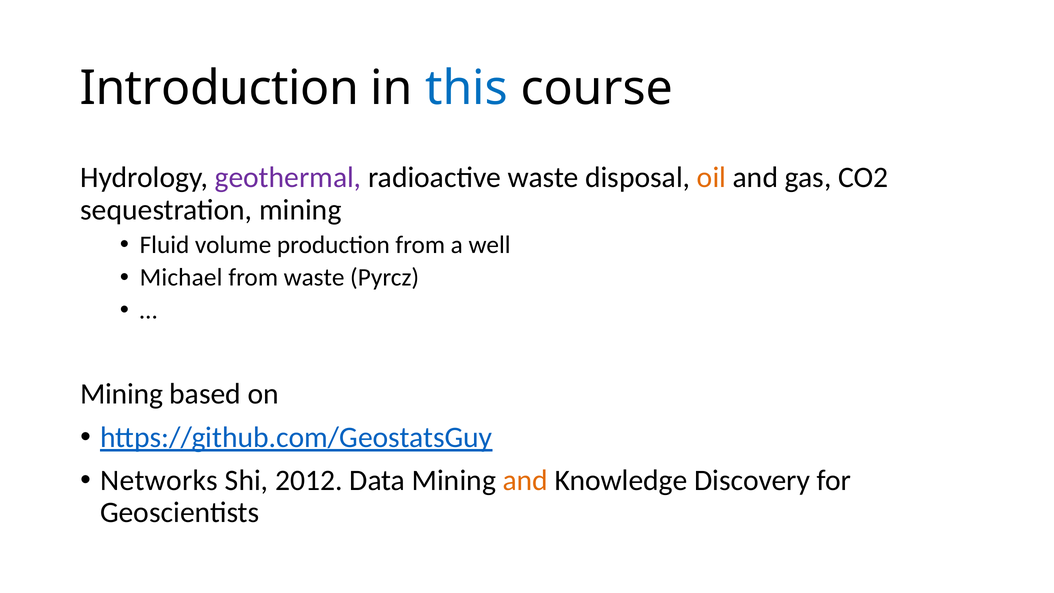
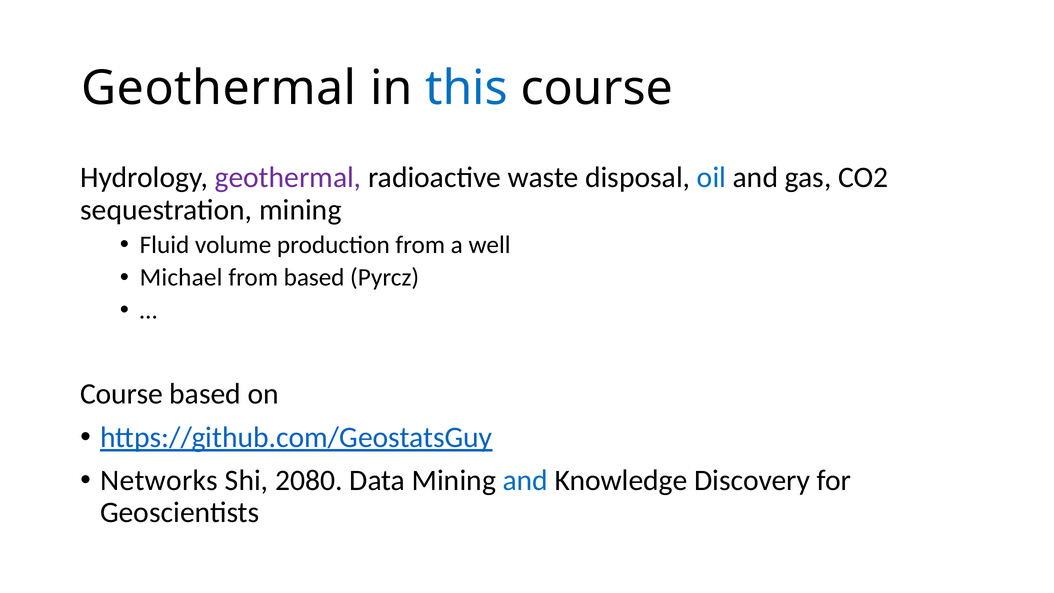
Introduction at (219, 89): Introduction -> Geothermal
oil colour: orange -> blue
from waste: waste -> based
Mining at (122, 394): Mining -> Course
2012: 2012 -> 2080
and at (525, 480) colour: orange -> blue
